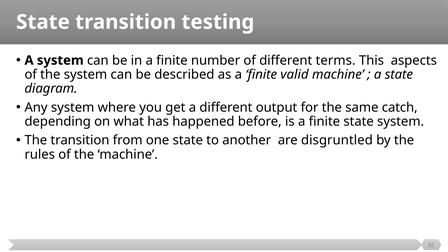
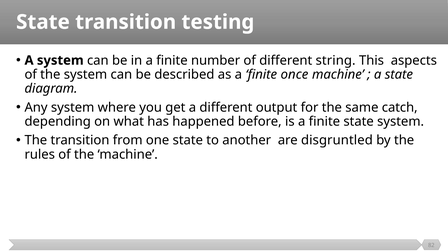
terms: terms -> string
valid: valid -> once
